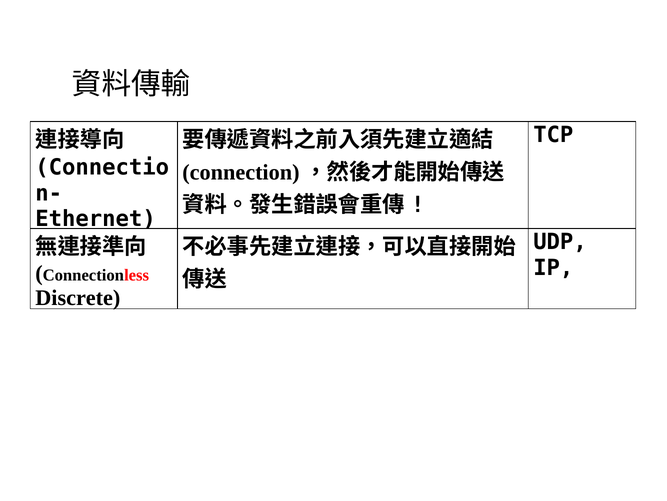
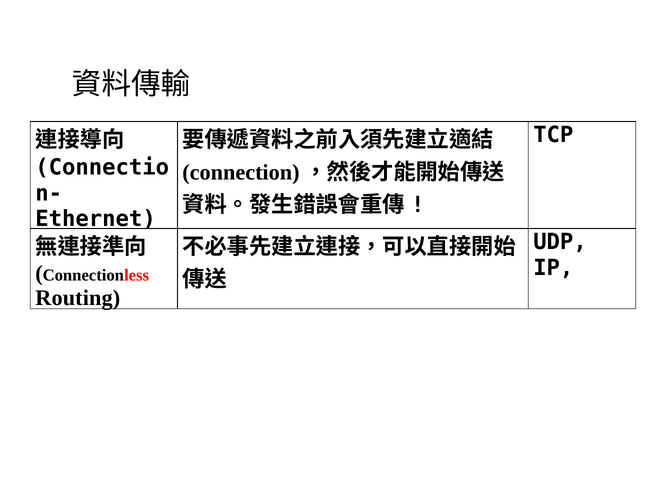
Discrete: Discrete -> Routing
